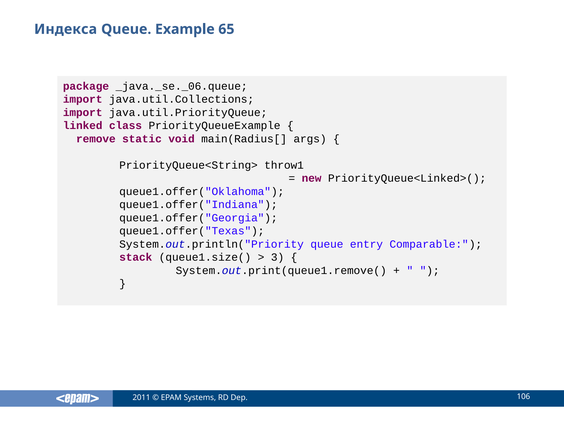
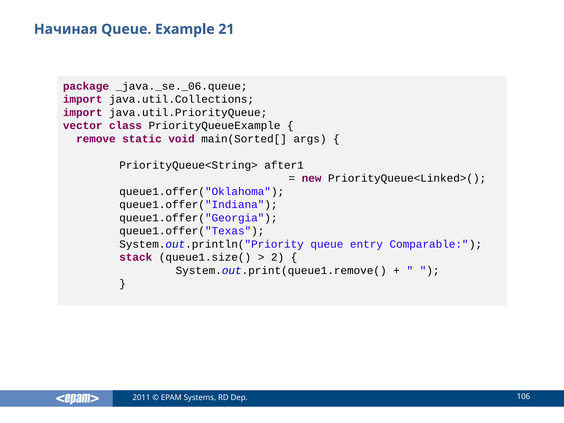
Индекса: Индекса -> Начиная
65: 65 -> 21
linked: linked -> vector
main(Radius[: main(Radius[ -> main(Sorted[
throw1: throw1 -> after1
3: 3 -> 2
